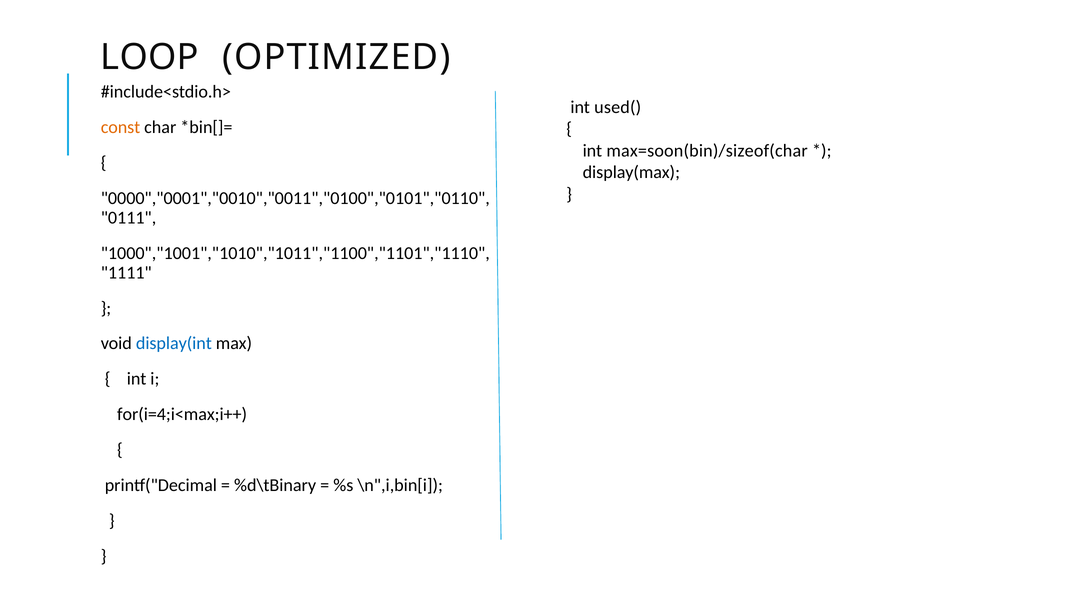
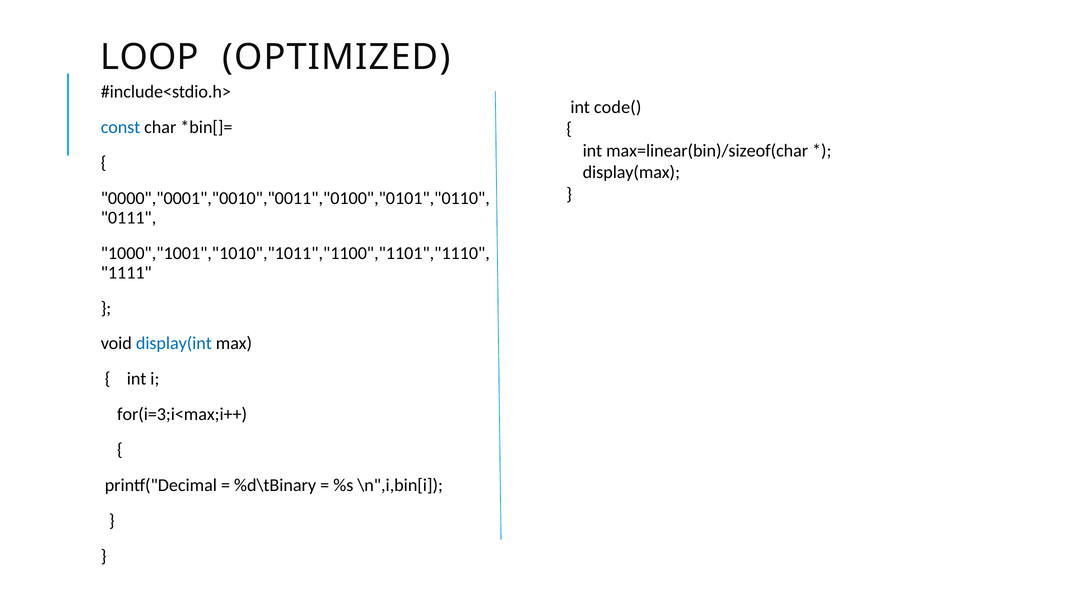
used(: used( -> code(
const colour: orange -> blue
max=soon(bin)/sizeof(char: max=soon(bin)/sizeof(char -> max=linear(bin)/sizeof(char
for(i=4;i<max;i++: for(i=4;i<max;i++ -> for(i=3;i<max;i++
